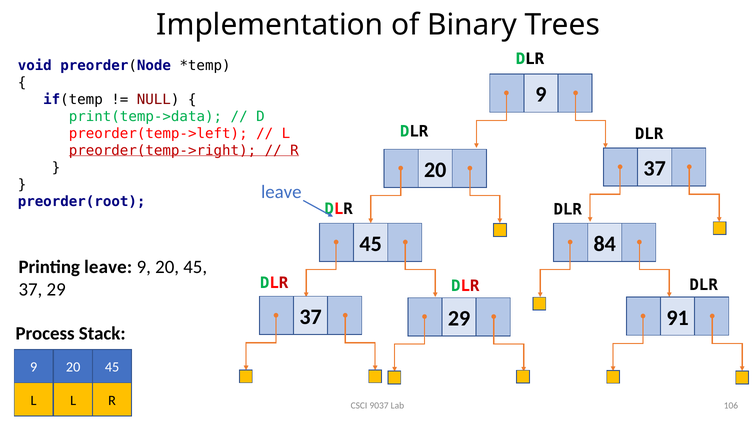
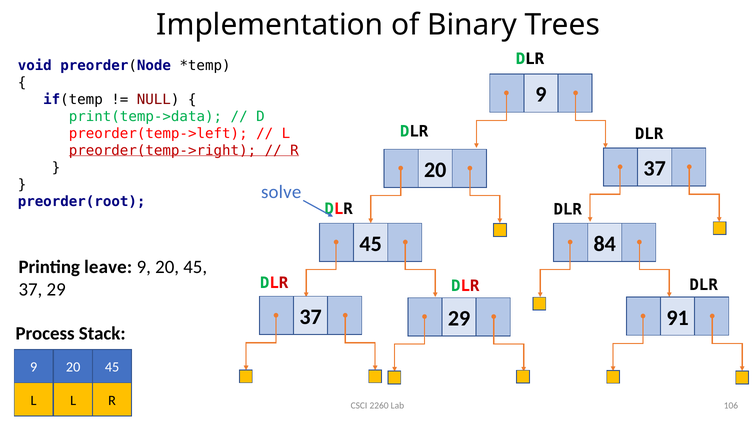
leave at (281, 192): leave -> solve
9037: 9037 -> 2260
